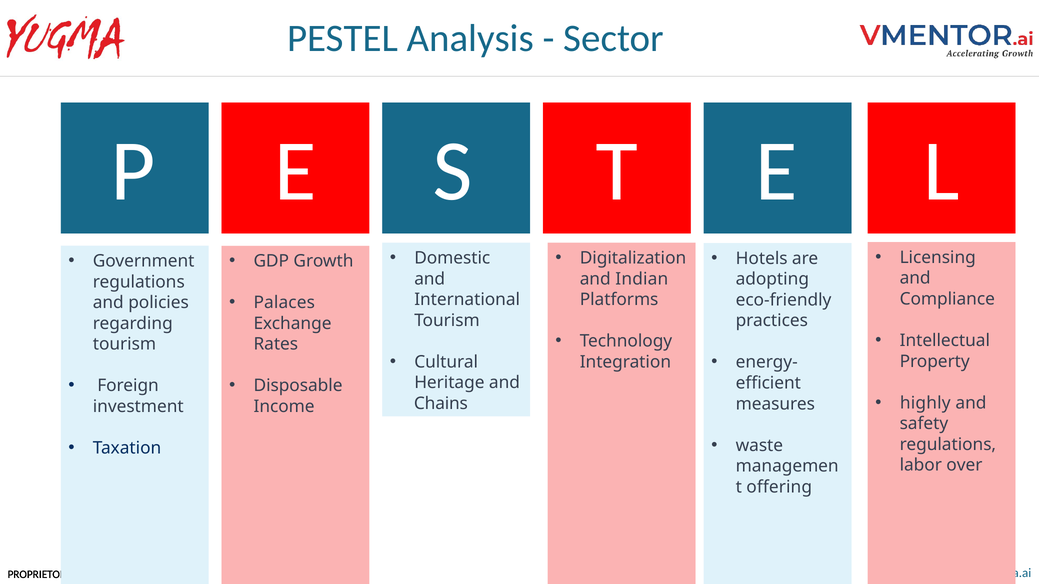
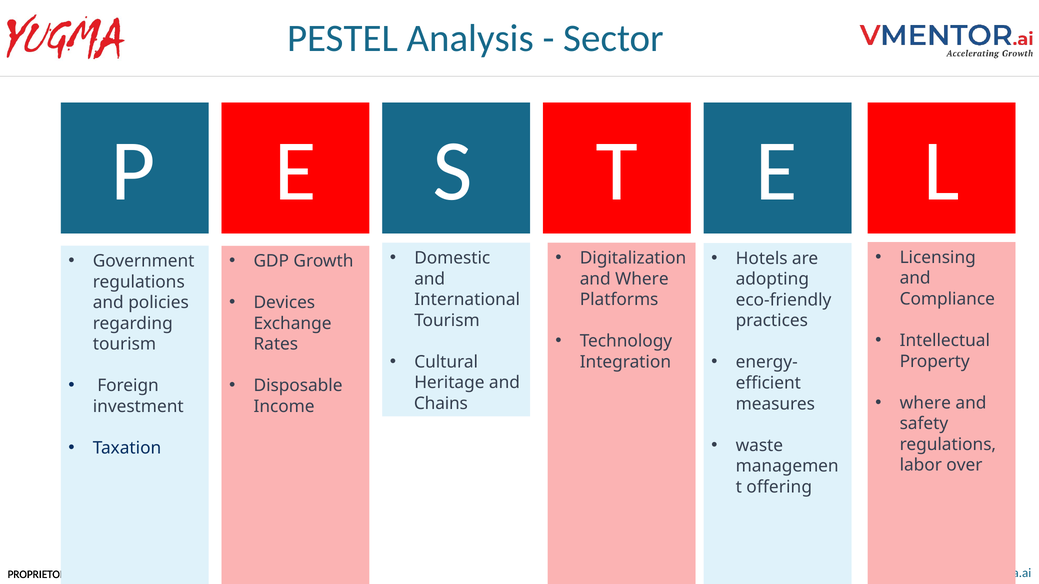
and Indian: Indian -> Where
Palaces: Palaces -> Devices
highly at (925, 403): highly -> where
